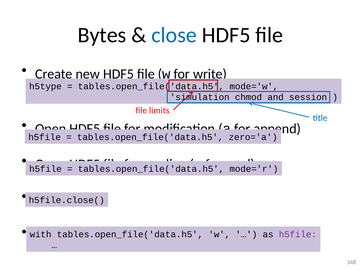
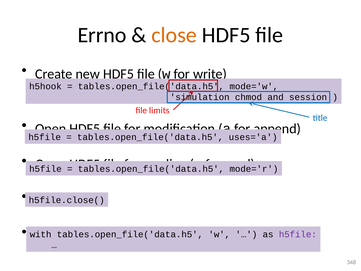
Bytes: Bytes -> Errno
close at (174, 35) colour: blue -> orange
h5type: h5type -> h5hook
zero='a: zero='a -> uses='a
